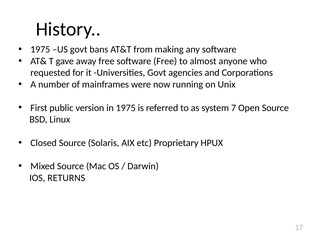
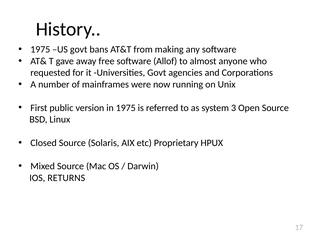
software Free: Free -> Allof
7: 7 -> 3
